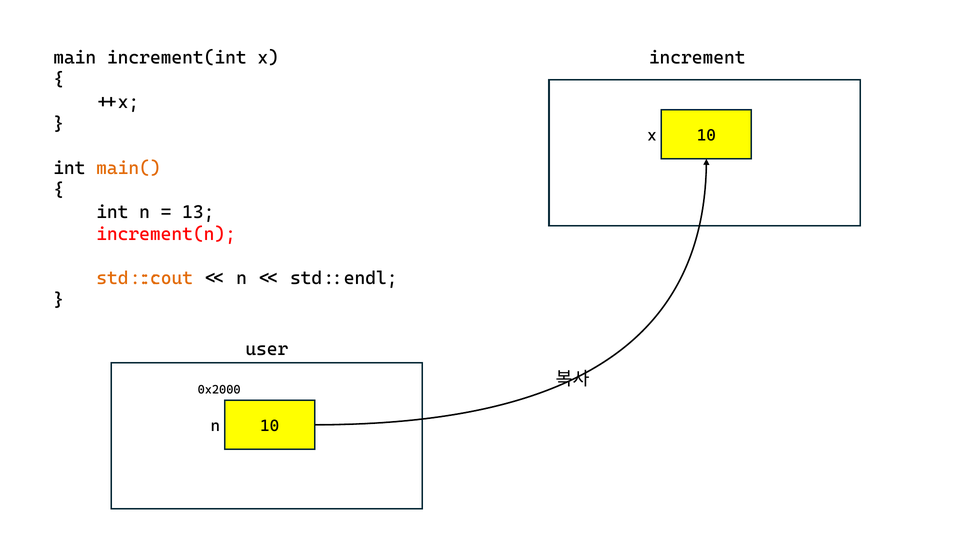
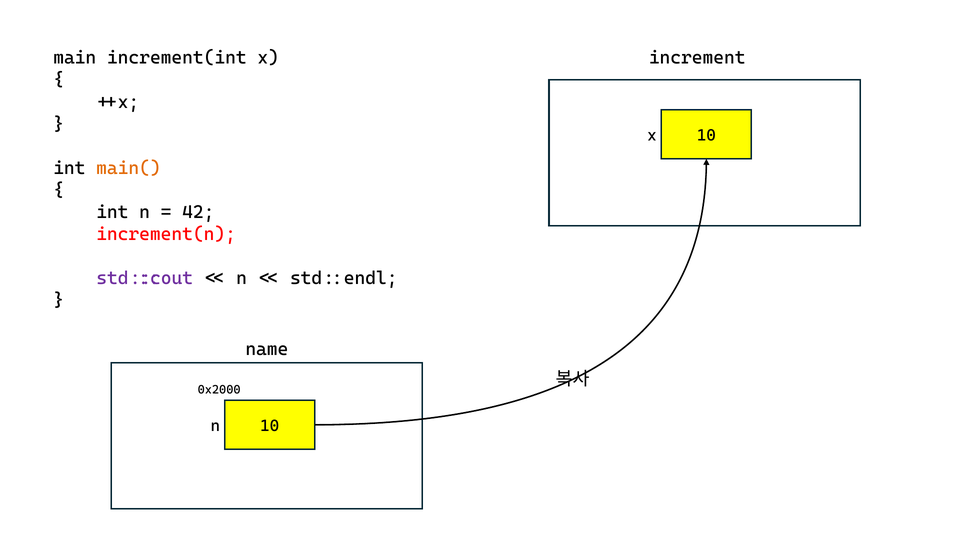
13: 13 -> 42
std::cout colour: orange -> purple
user: user -> name
